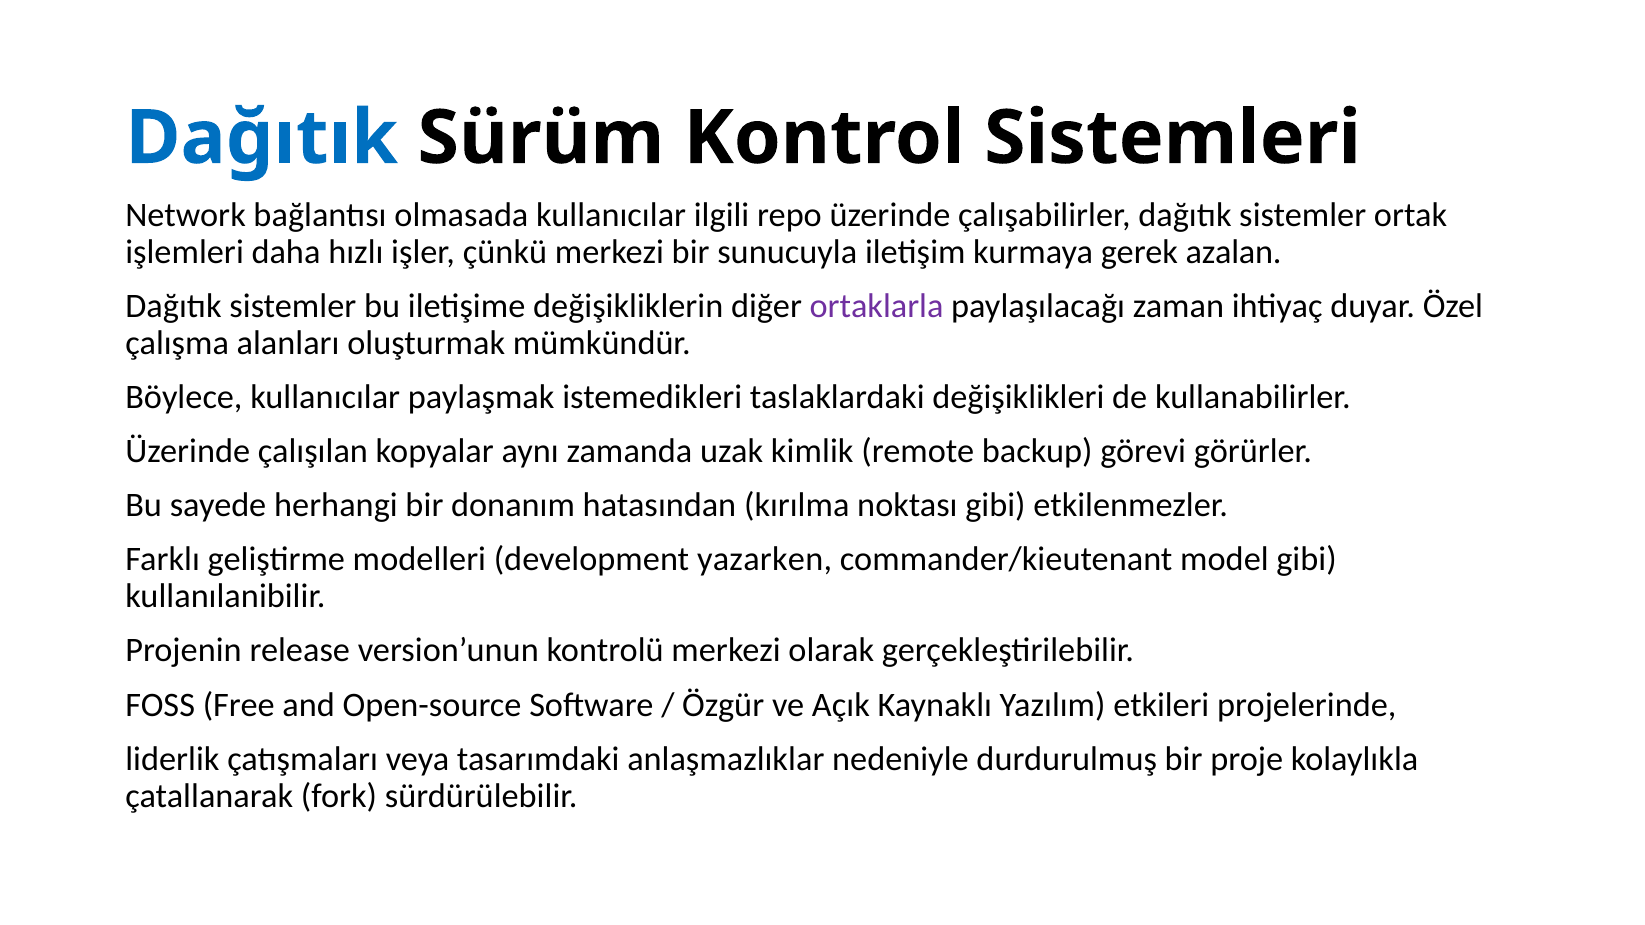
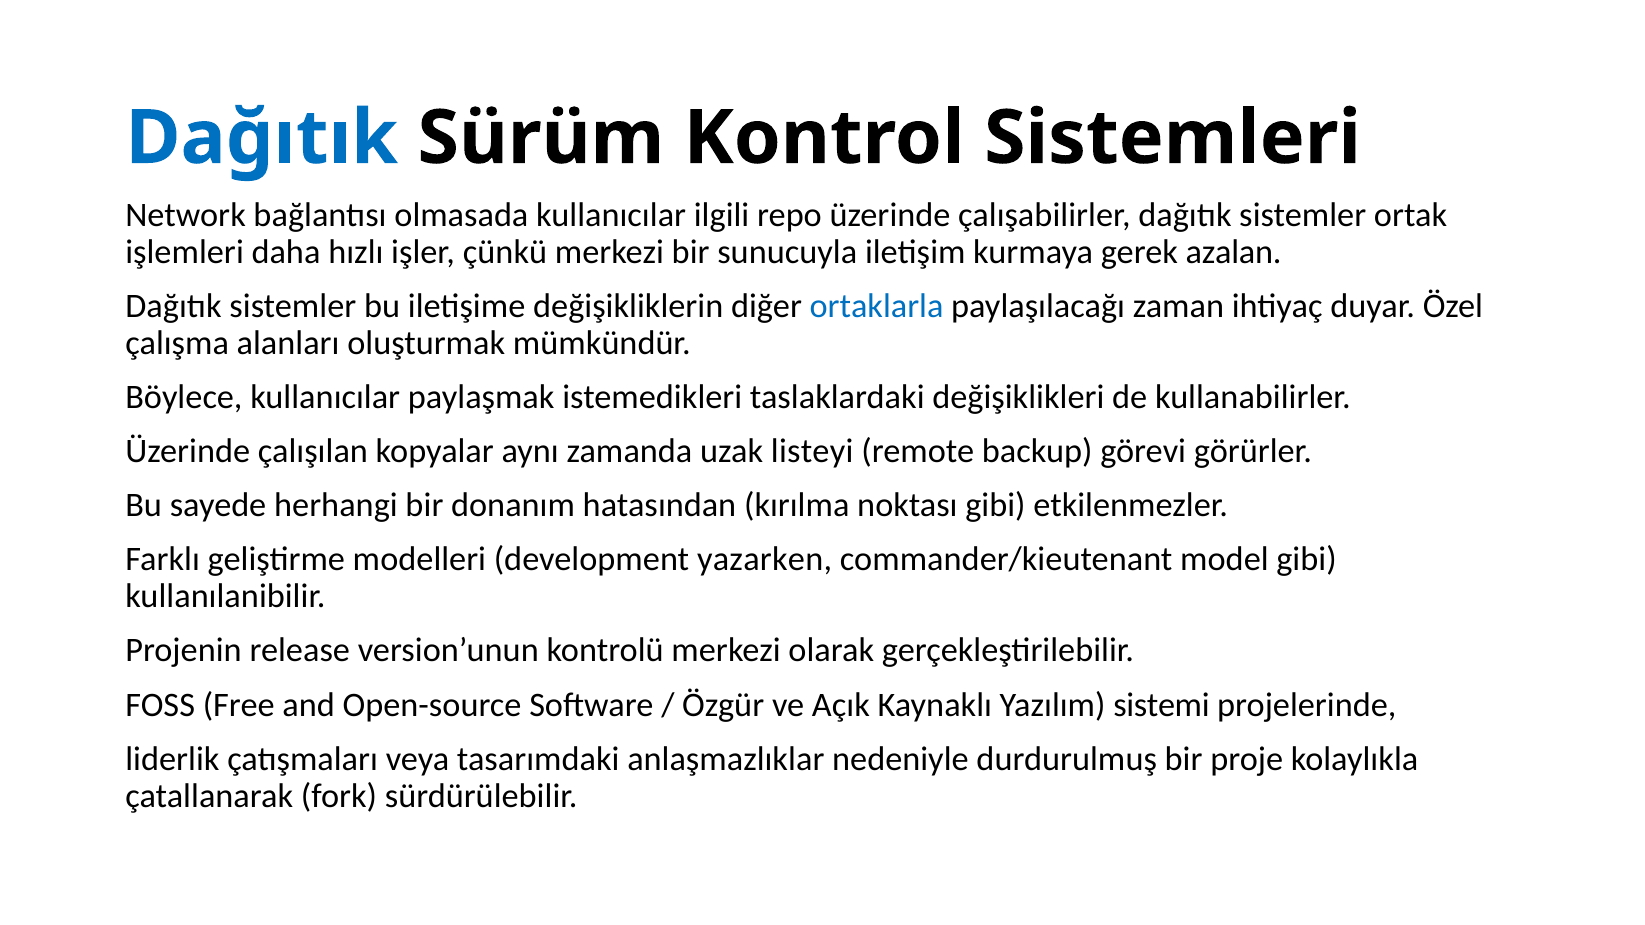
ortaklarla colour: purple -> blue
kimlik: kimlik -> listeyi
etkileri: etkileri -> sistemi
